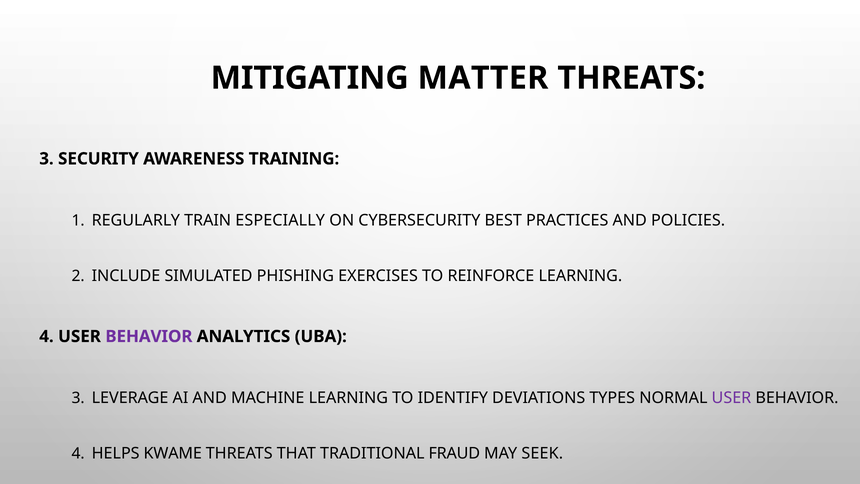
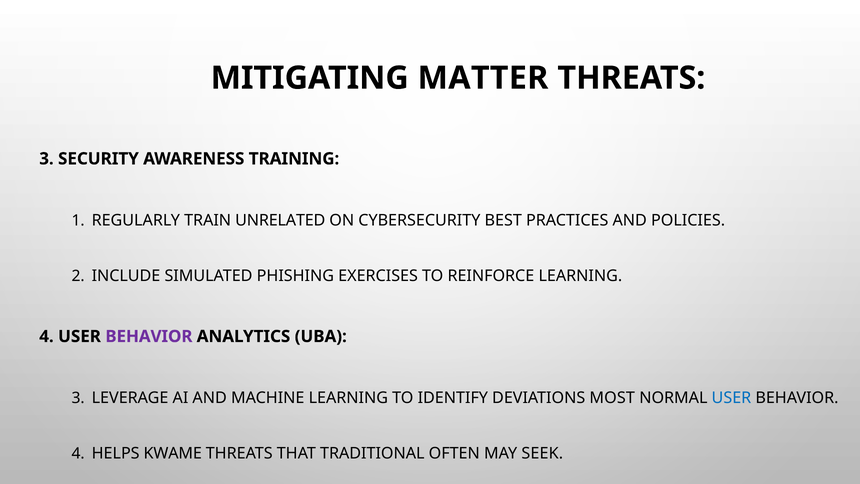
ESPECIALLY: ESPECIALLY -> UNRELATED
TYPES: TYPES -> MOST
USER at (731, 398) colour: purple -> blue
FRAUD: FRAUD -> OFTEN
